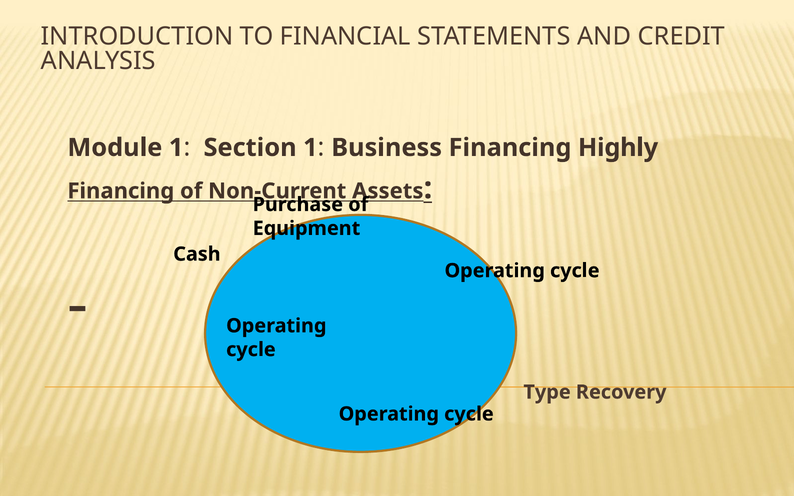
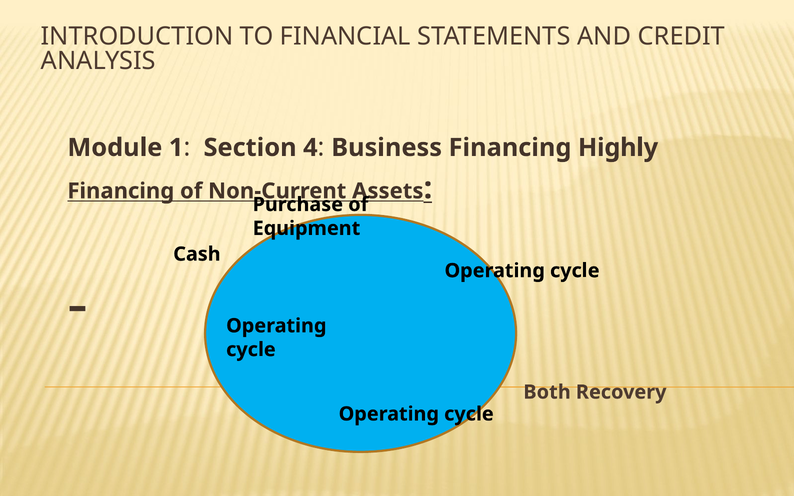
Section 1: 1 -> 4
Type: Type -> Both
